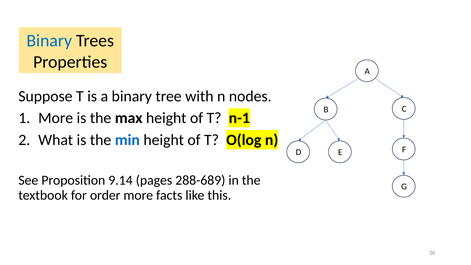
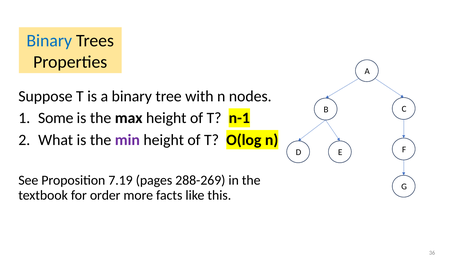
More at (56, 118): More -> Some
min colour: blue -> purple
9.14: 9.14 -> 7.19
288-689: 288-689 -> 288-269
